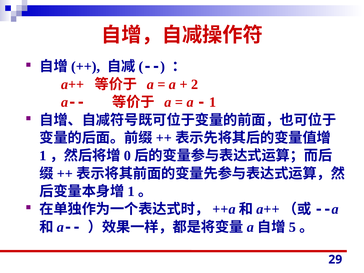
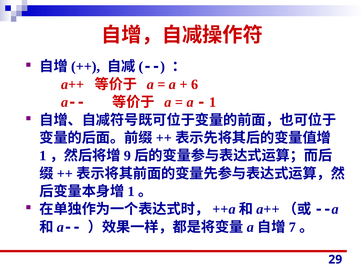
2: 2 -> 6
0: 0 -> 9
5: 5 -> 7
